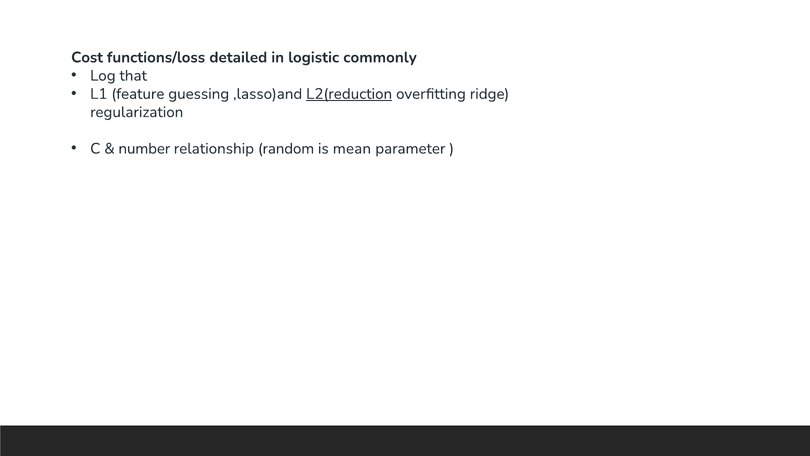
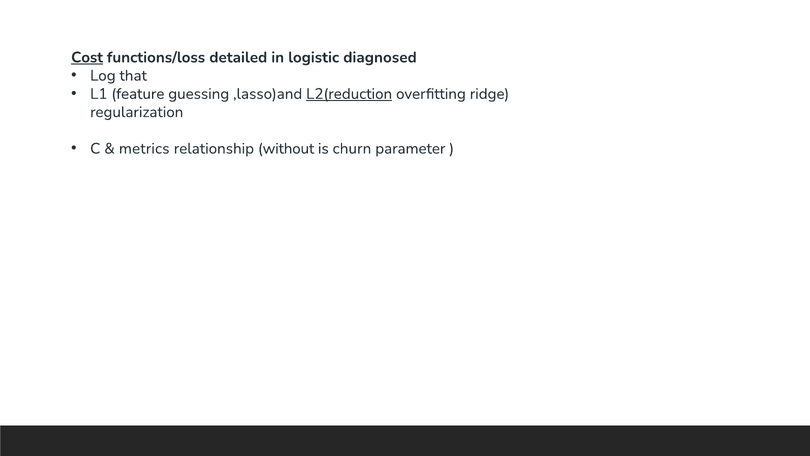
Cost underline: none -> present
commonly: commonly -> diagnosed
number: number -> metrics
random: random -> without
mean: mean -> churn
